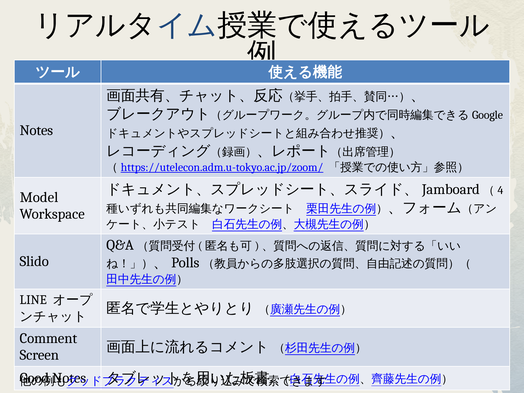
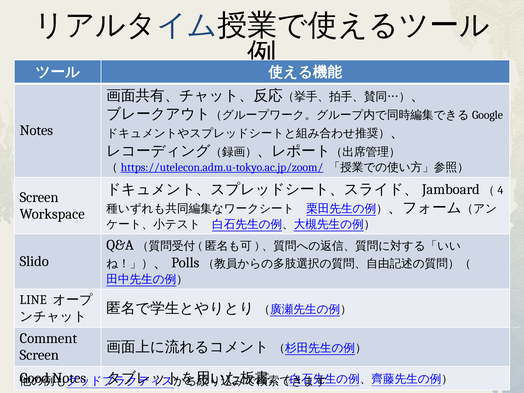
Model at (39, 197): Model -> Screen
